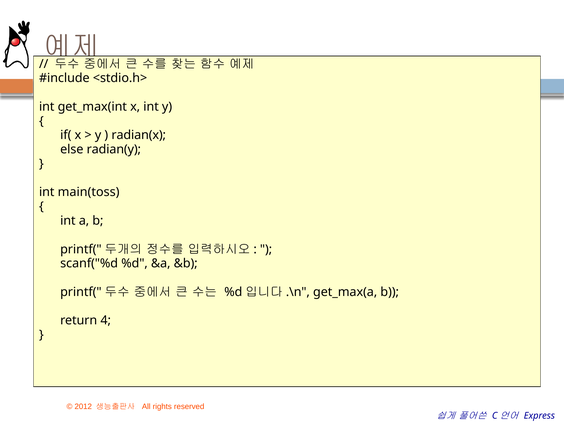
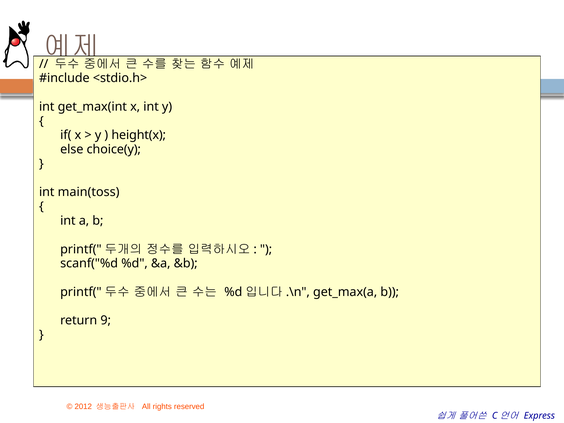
radian(x: radian(x -> height(x
radian(y: radian(y -> choice(y
4: 4 -> 9
